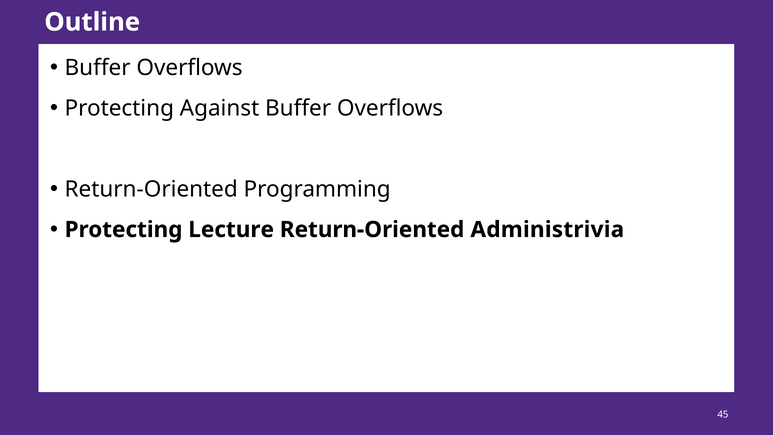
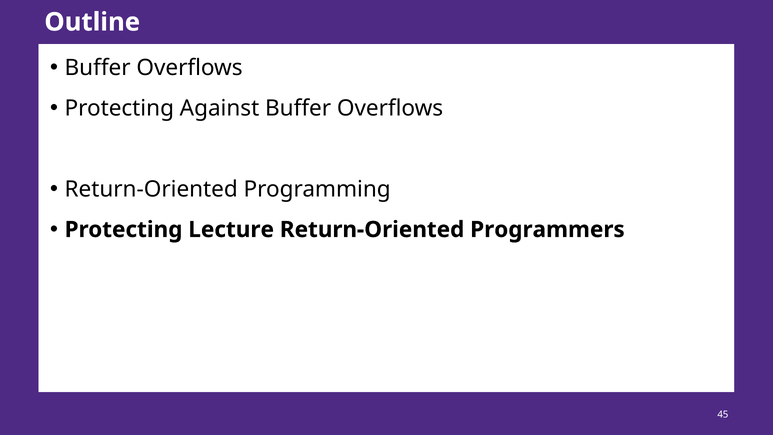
Administrivia: Administrivia -> Programmers
